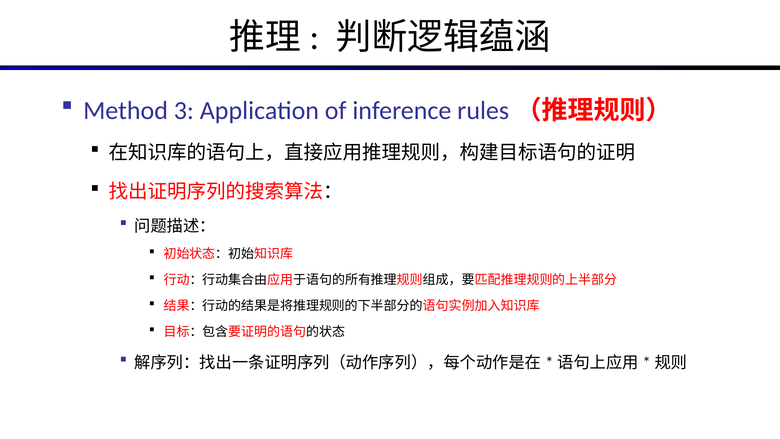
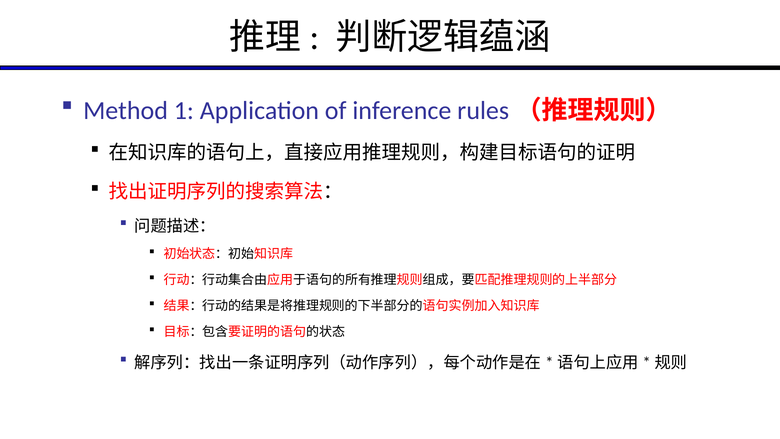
3: 3 -> 1
